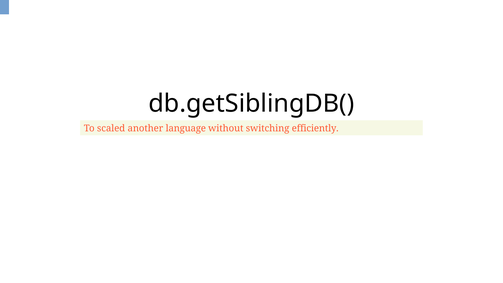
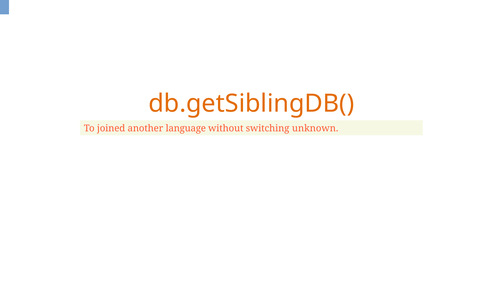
db.getSiblingDB( colour: black -> orange
scaled: scaled -> joined
efficiently: efficiently -> unknown
